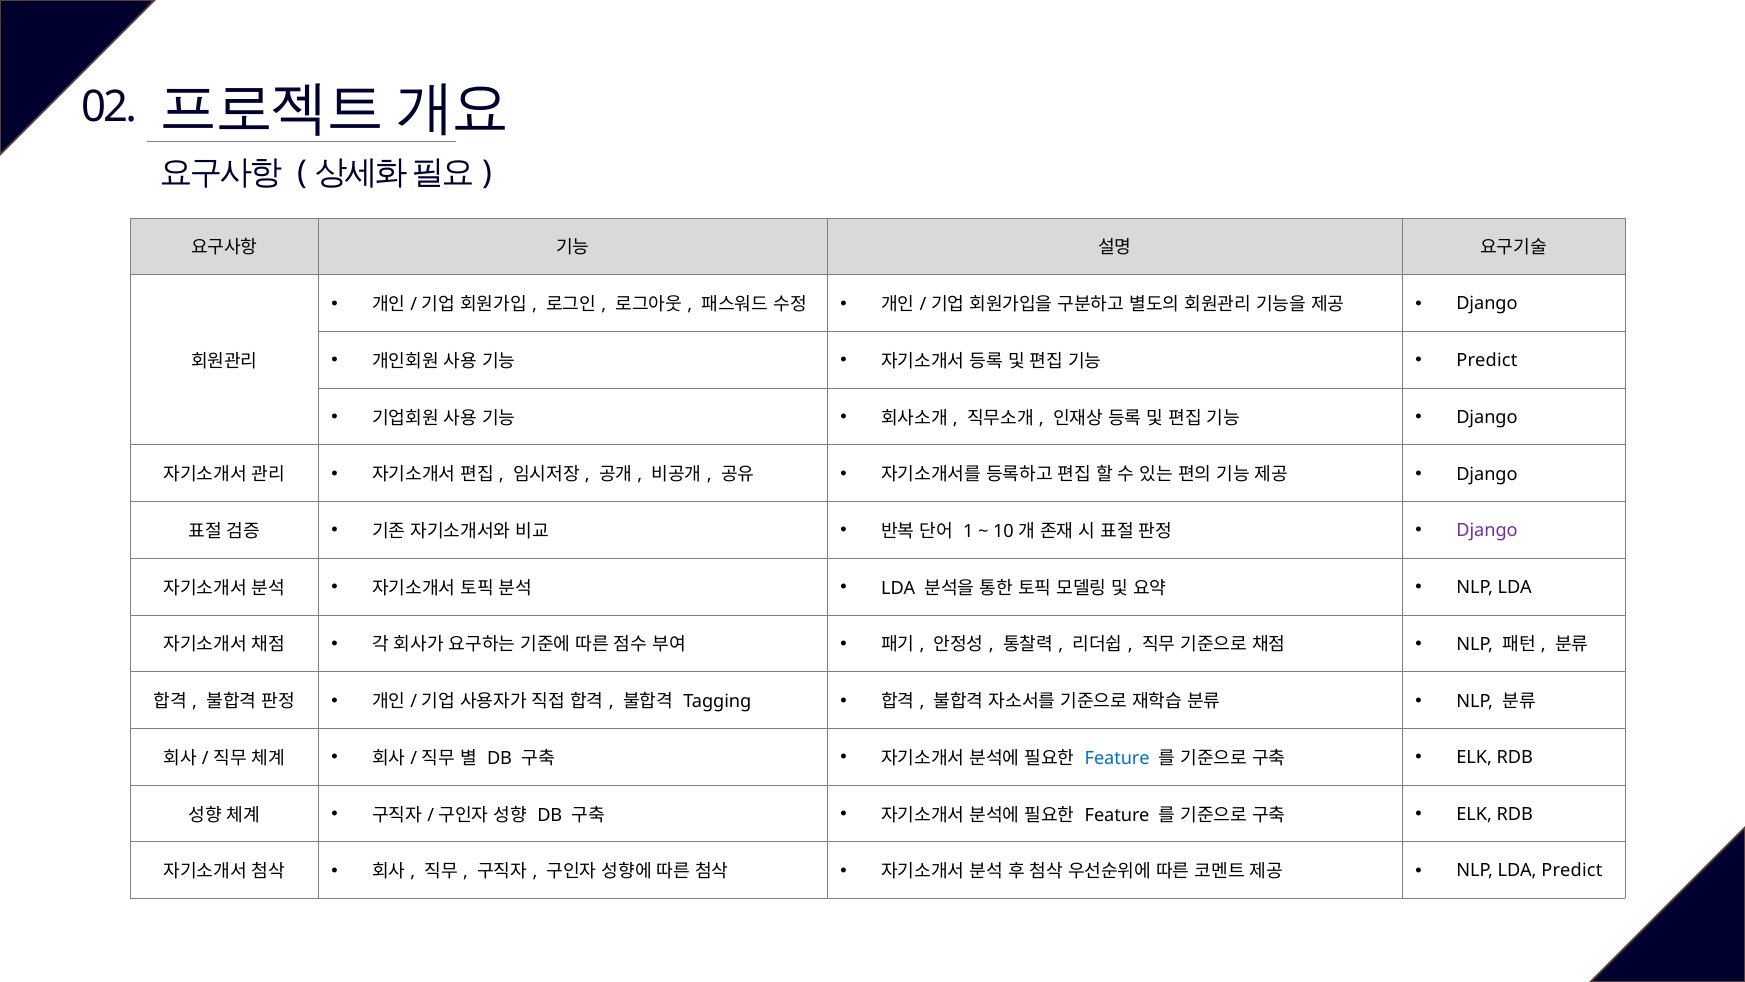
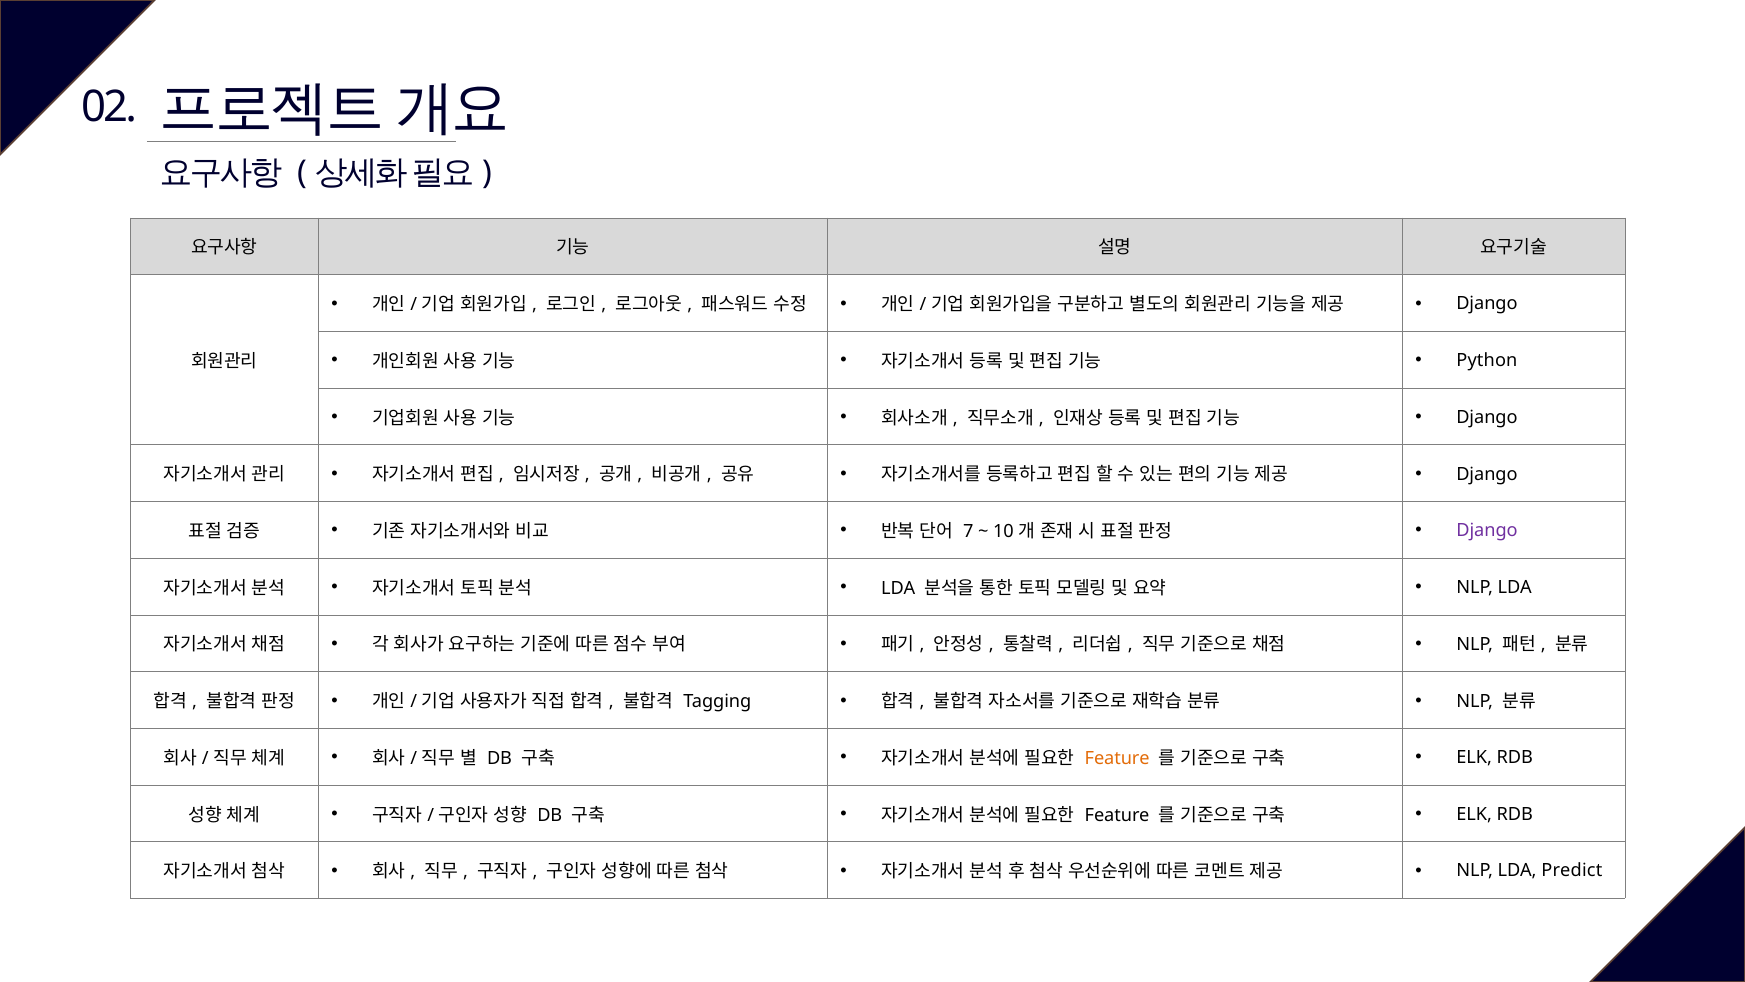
Predict at (1487, 360): Predict -> Python
1: 1 -> 7
Feature at (1117, 758) colour: blue -> orange
